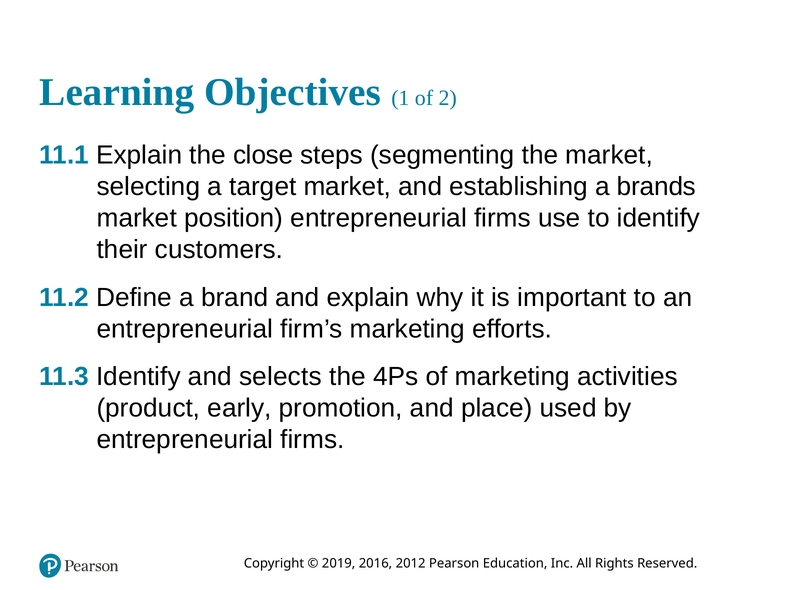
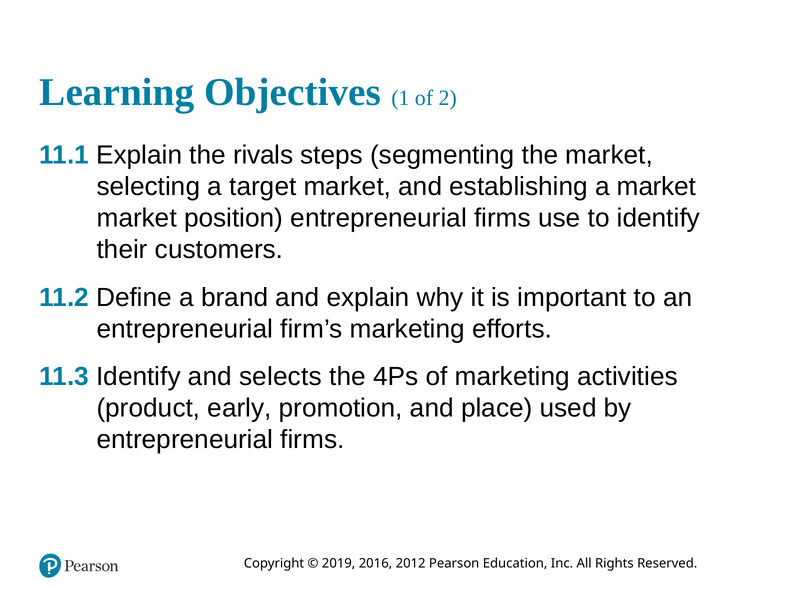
close: close -> rivals
a brands: brands -> market
